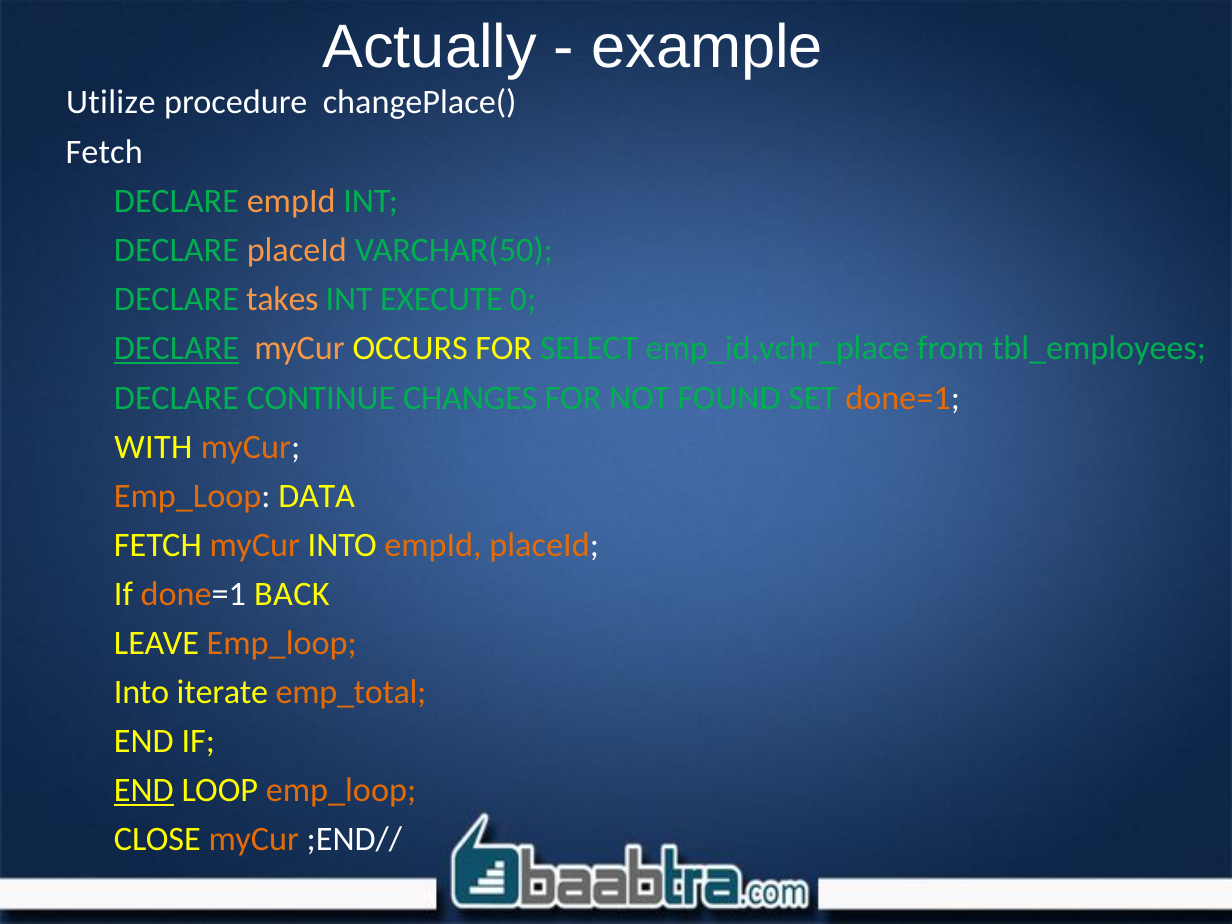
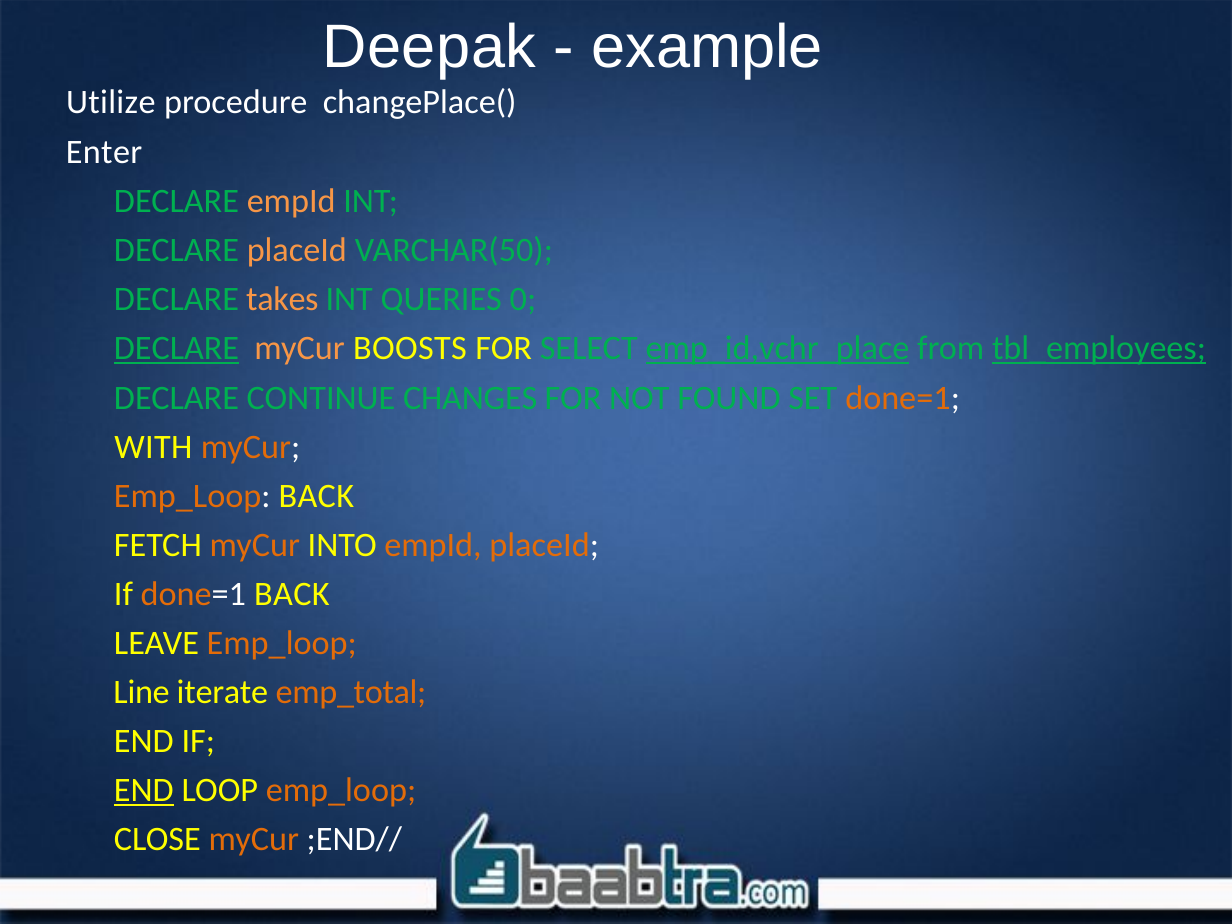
Actually: Actually -> Deepak
Fetch at (104, 152): Fetch -> Enter
EXECUTE: EXECUTE -> QUERIES
OCCURS: OCCURS -> BOOSTS
emp_id,vchr_place underline: none -> present
tbl_employees underline: none -> present
Emp_Loop DATA: DATA -> BACK
Into at (142, 692): Into -> Line
